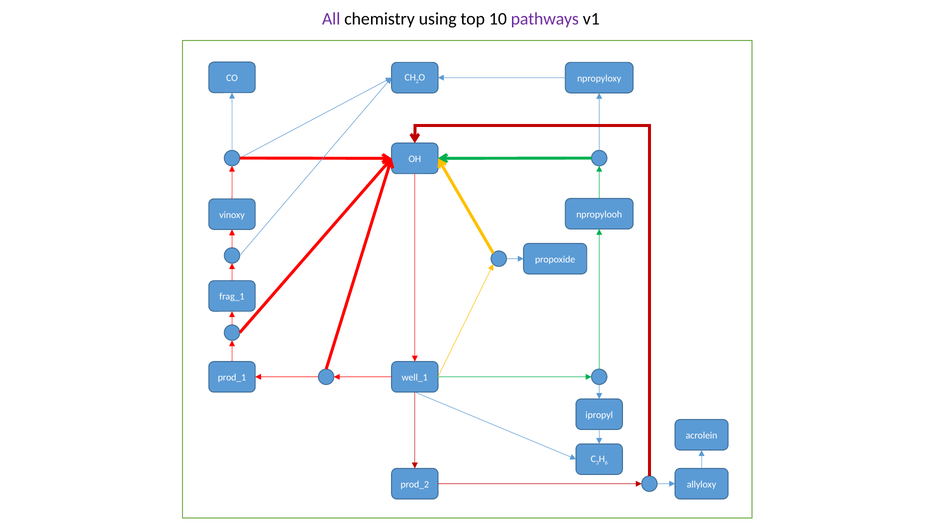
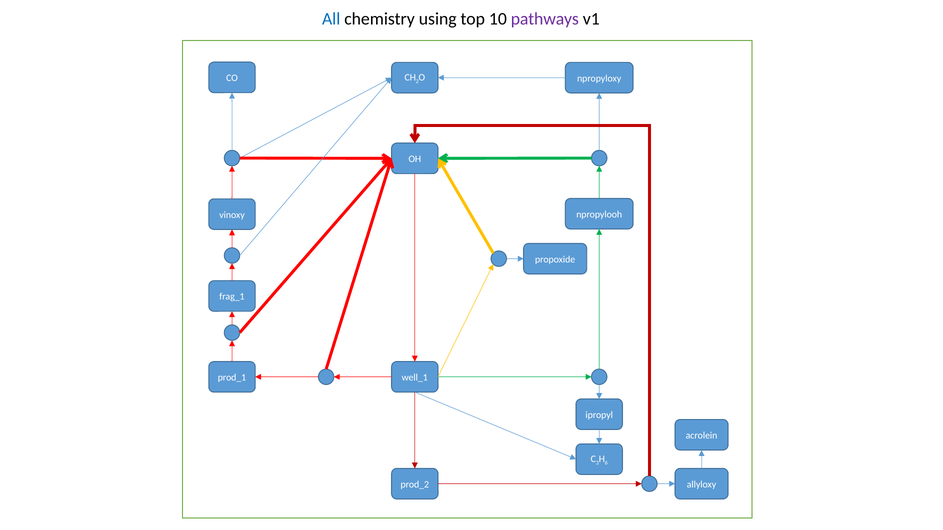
All colour: purple -> blue
